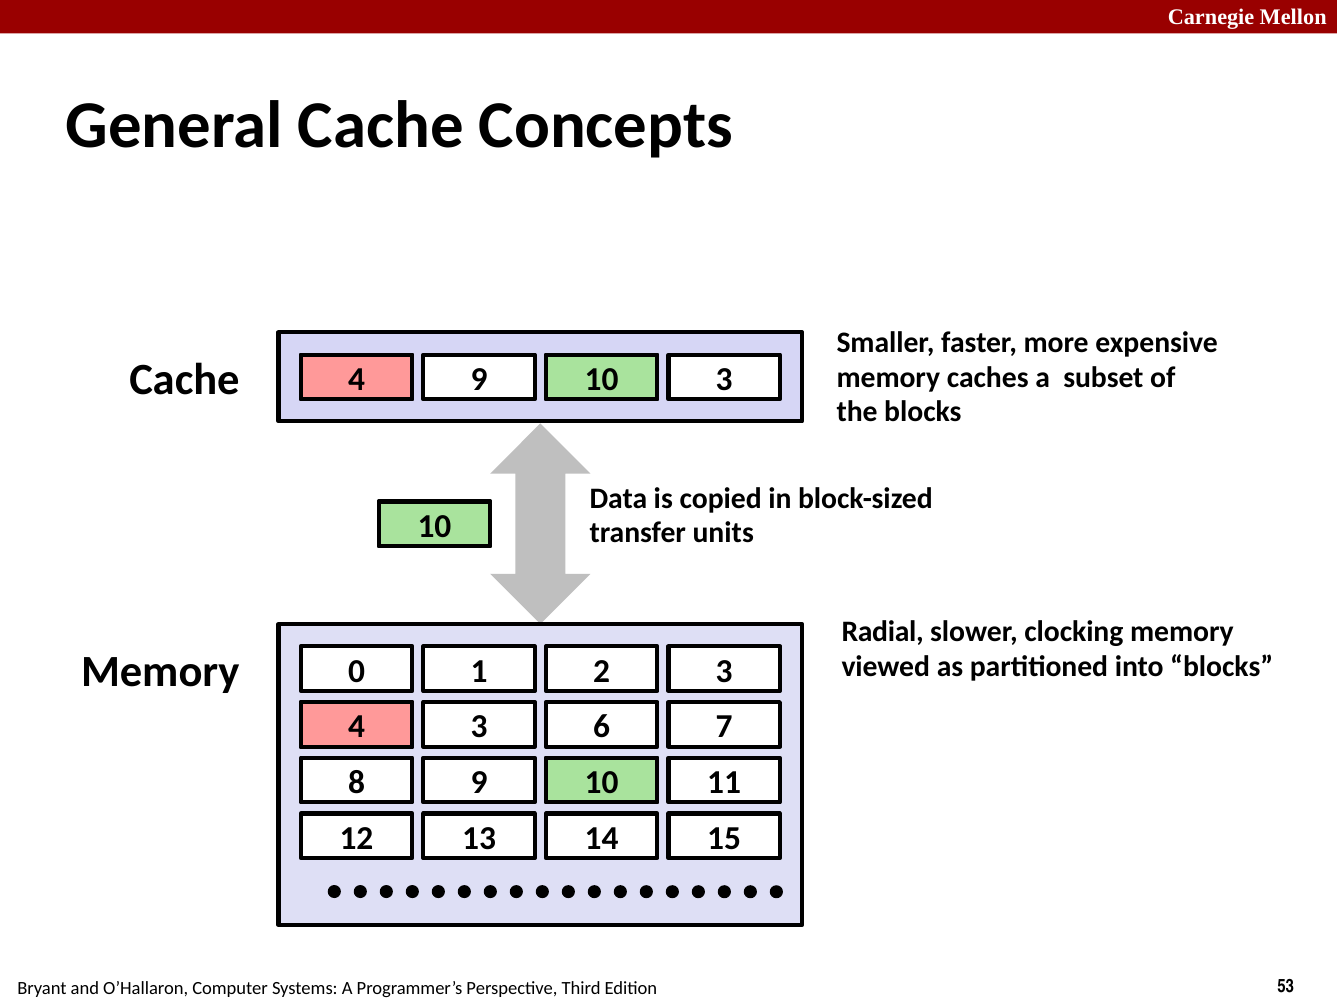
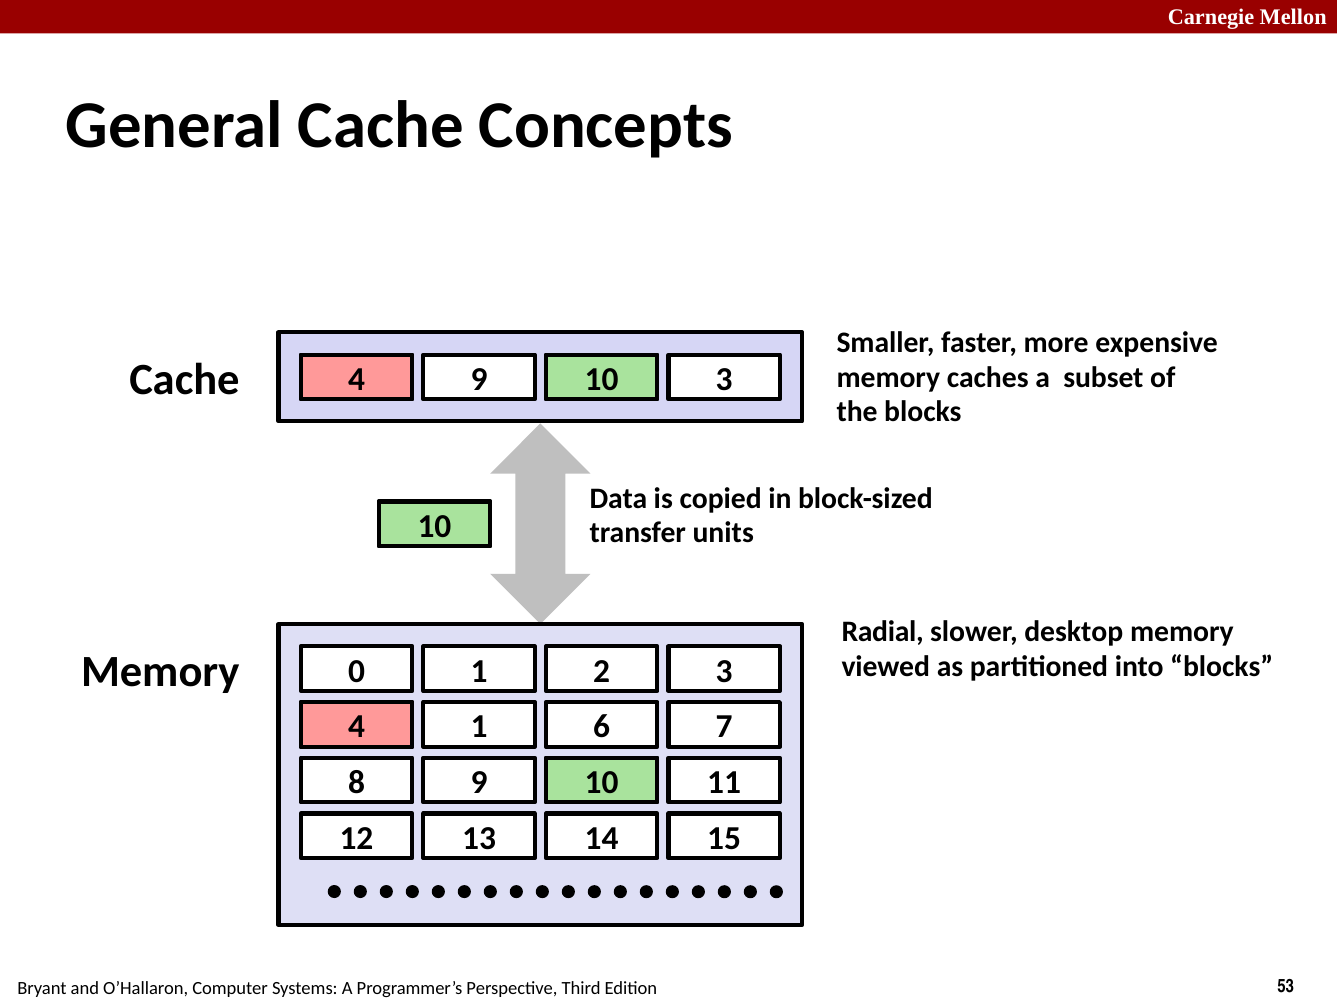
clocking: clocking -> desktop
3 at (479, 727): 3 -> 1
